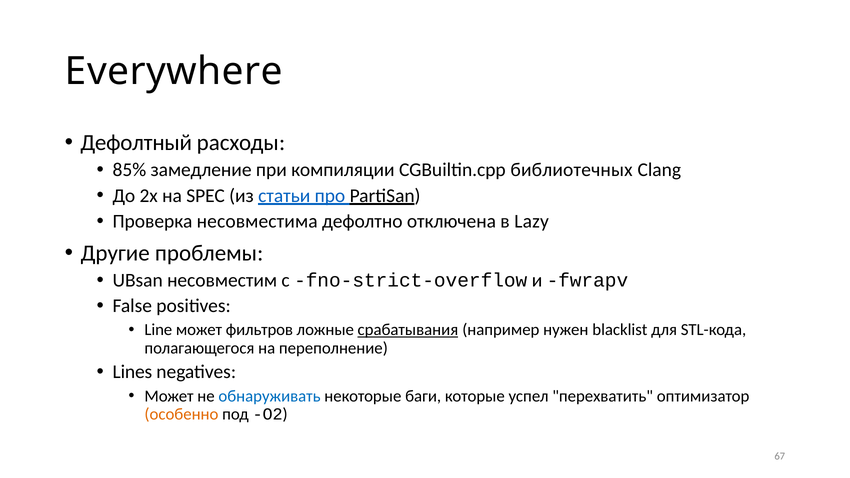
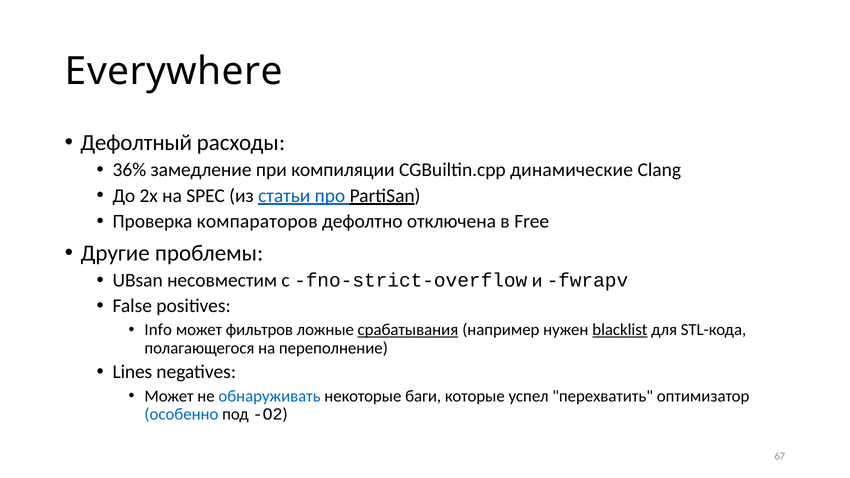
85%: 85% -> 36%
библиотечных: библиотечных -> динамические
несовместима: несовместима -> компараторов
Lazy: Lazy -> Free
Line: Line -> Info
blacklist underline: none -> present
особенно colour: orange -> blue
